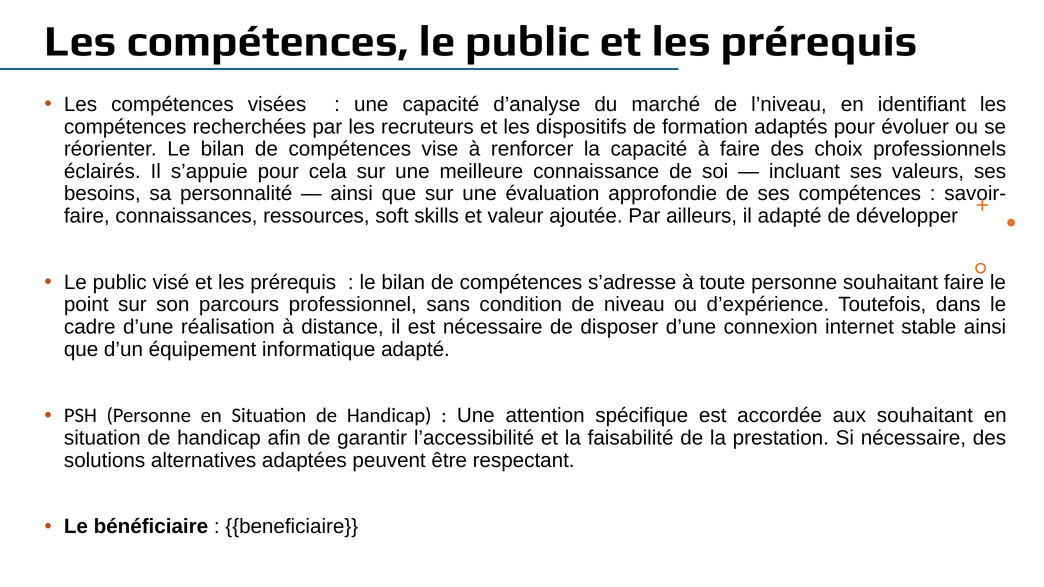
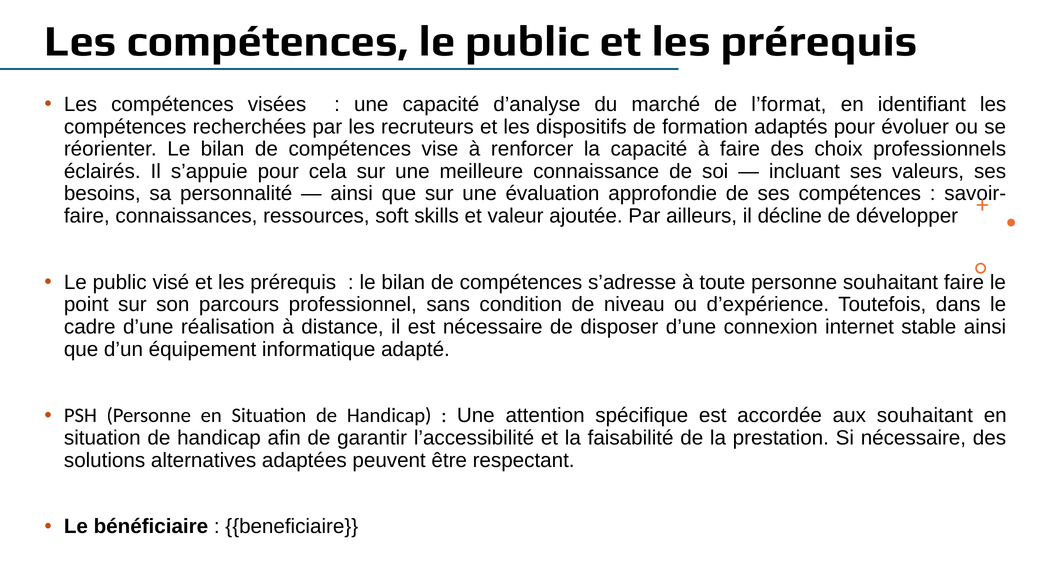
l’niveau: l’niveau -> l’format
il adapté: adapté -> décline
